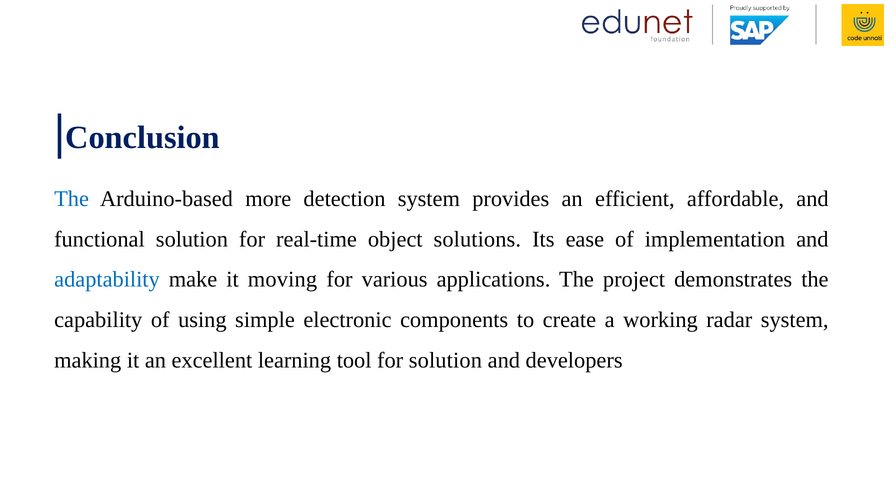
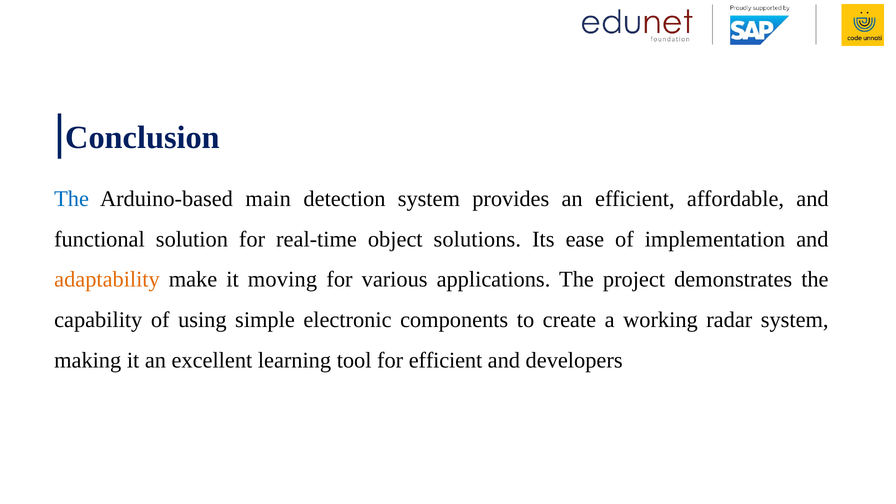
more: more -> main
adaptability colour: blue -> orange
for solution: solution -> efficient
